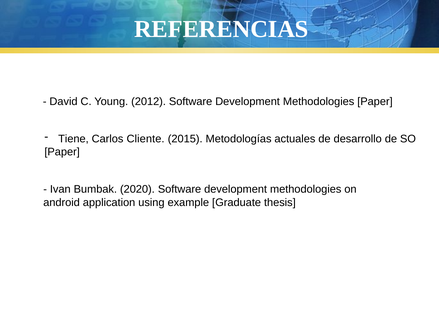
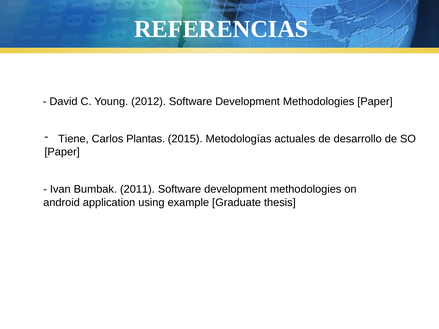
Cliente: Cliente -> Plantas
2020: 2020 -> 2011
